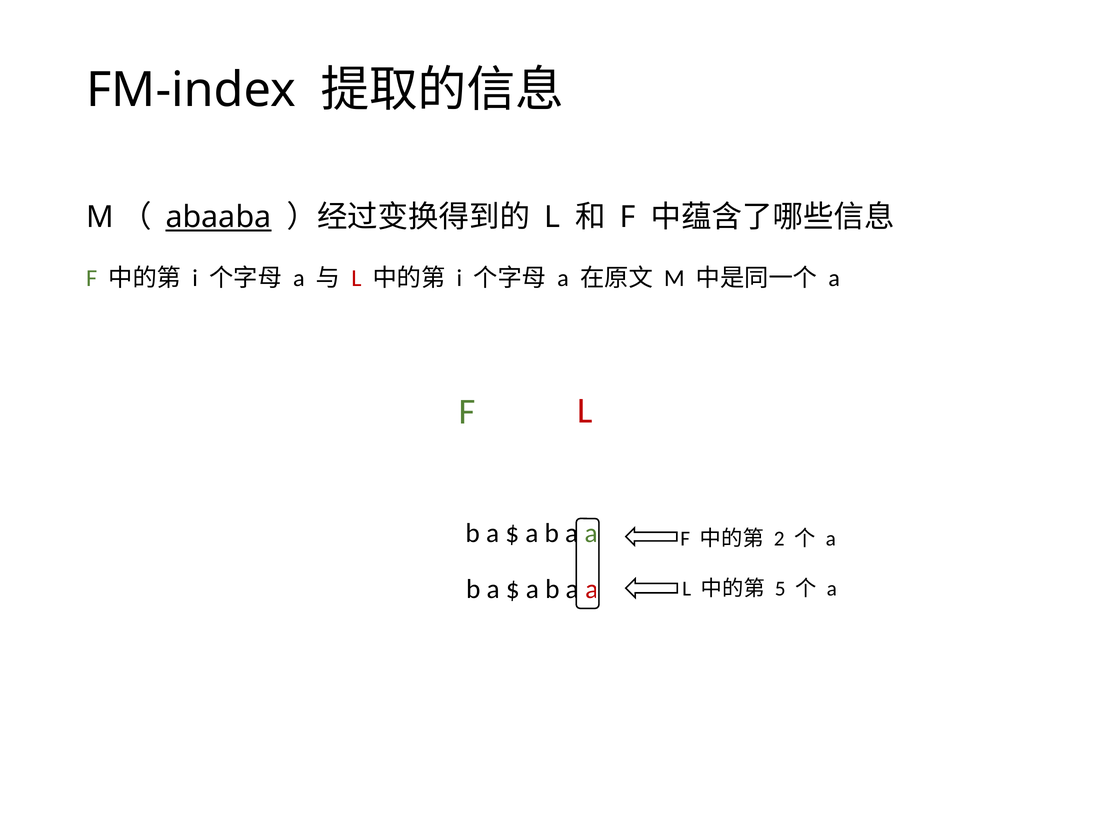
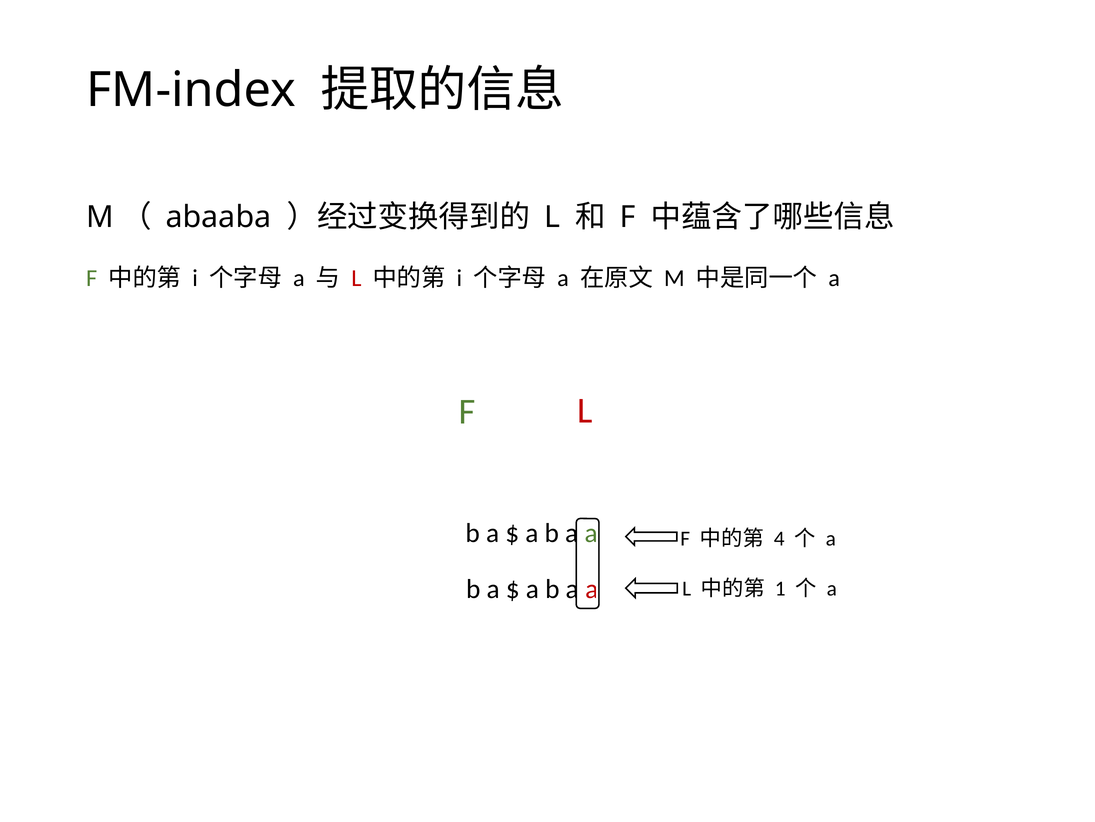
abaaba underline: present -> none
2: 2 -> 4
5: 5 -> 1
